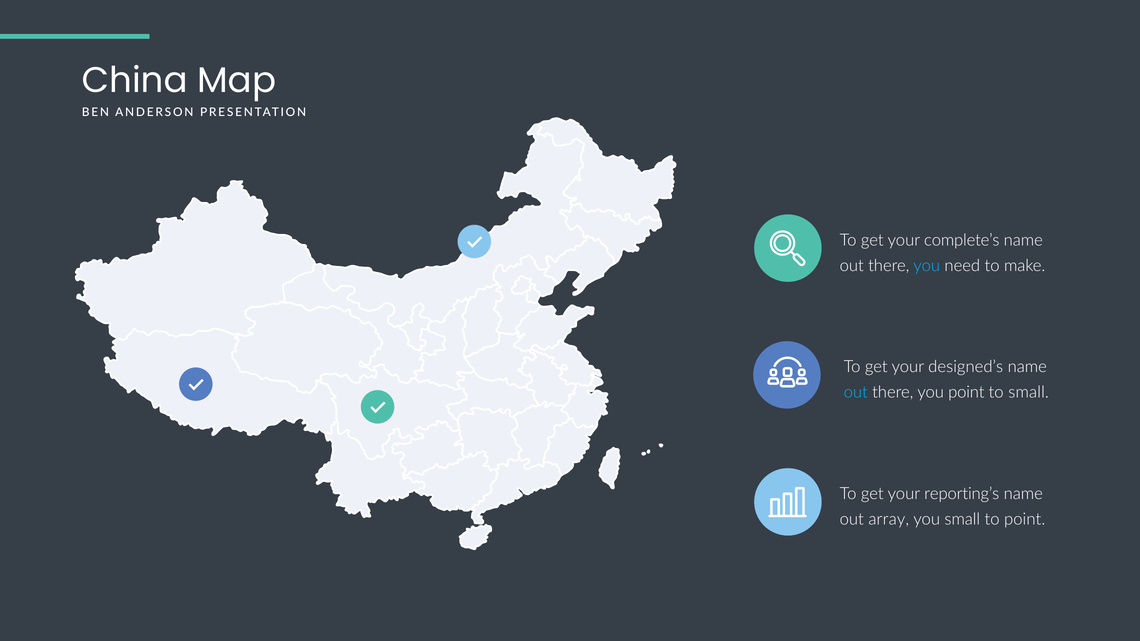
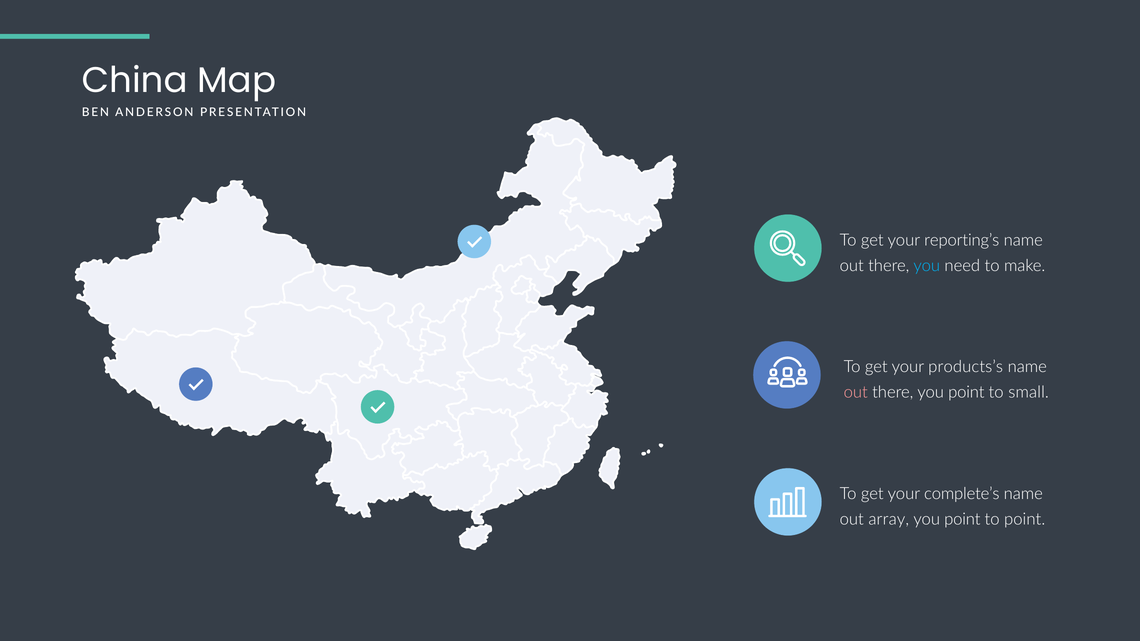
complete’s: complete’s -> reporting’s
designed’s: designed’s -> products’s
out at (856, 393) colour: light blue -> pink
reporting’s: reporting’s -> complete’s
small at (962, 520): small -> point
